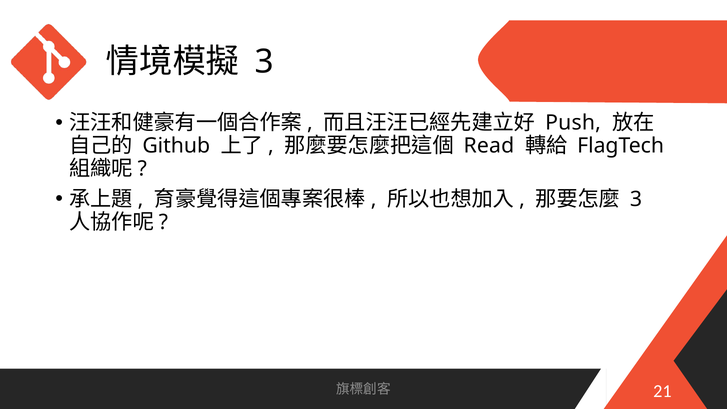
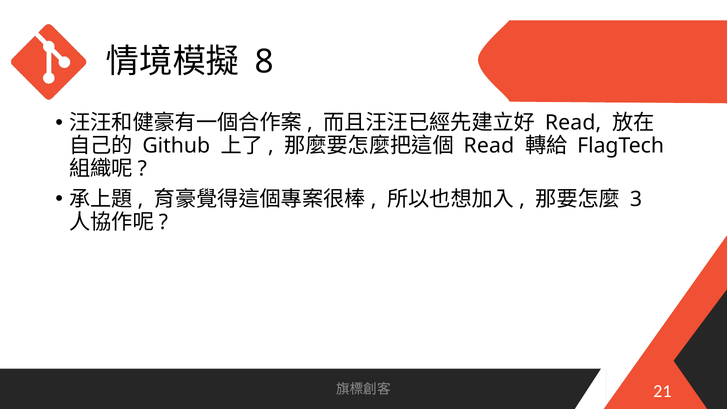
3 at (264, 62): 3 -> 8
Push at (573, 123): Push -> Read
